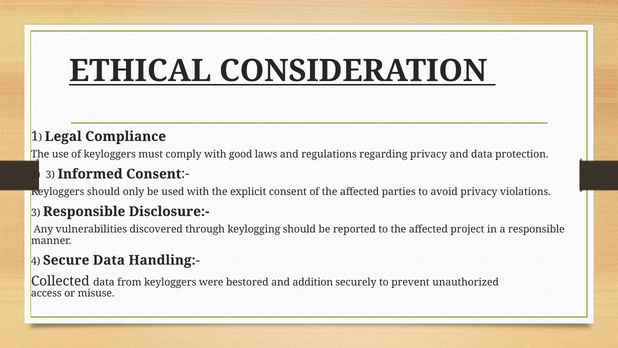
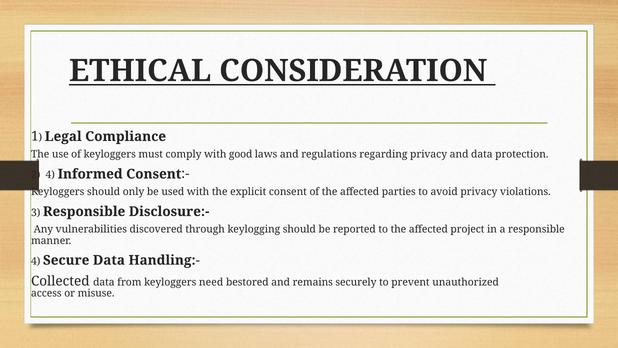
2 3: 3 -> 4
were: were -> need
addition: addition -> remains
